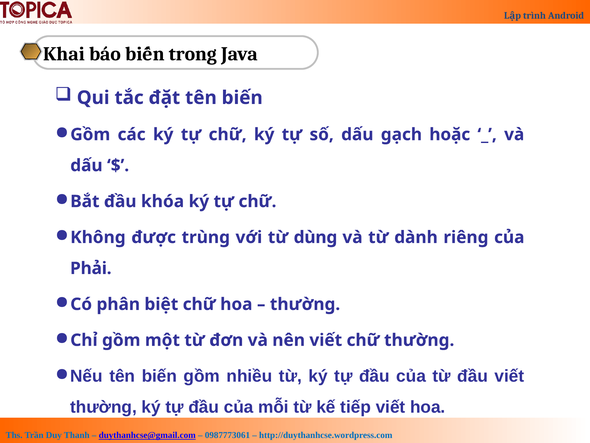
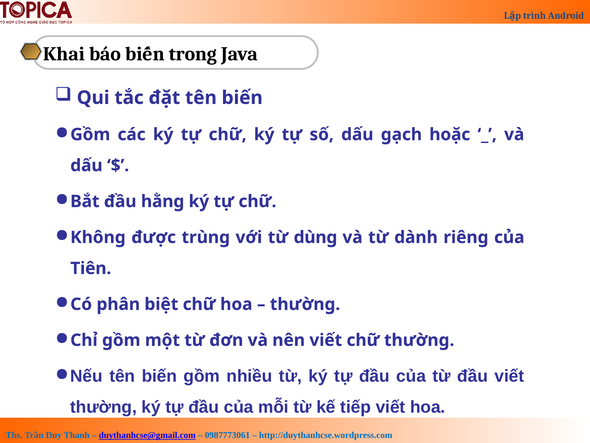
khóa: khóa -> hằng
Phải: Phải -> Tiên
